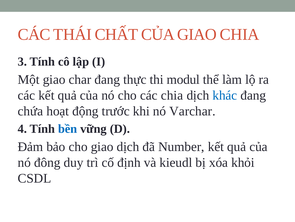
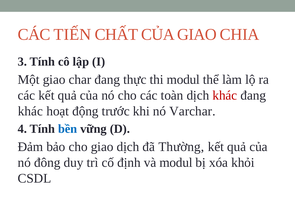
THÁI: THÁI -> TIẾN
các chia: chia -> toàn
khác at (225, 95) colour: blue -> red
chứa at (30, 111): chứa -> khác
Number: Number -> Thường
và kieudl: kieudl -> modul
